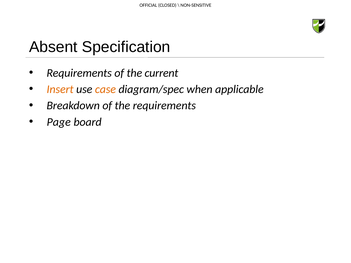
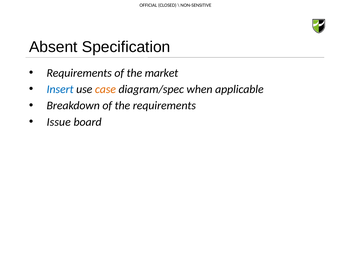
current: current -> market
Insert colour: orange -> blue
Page: Page -> Issue
